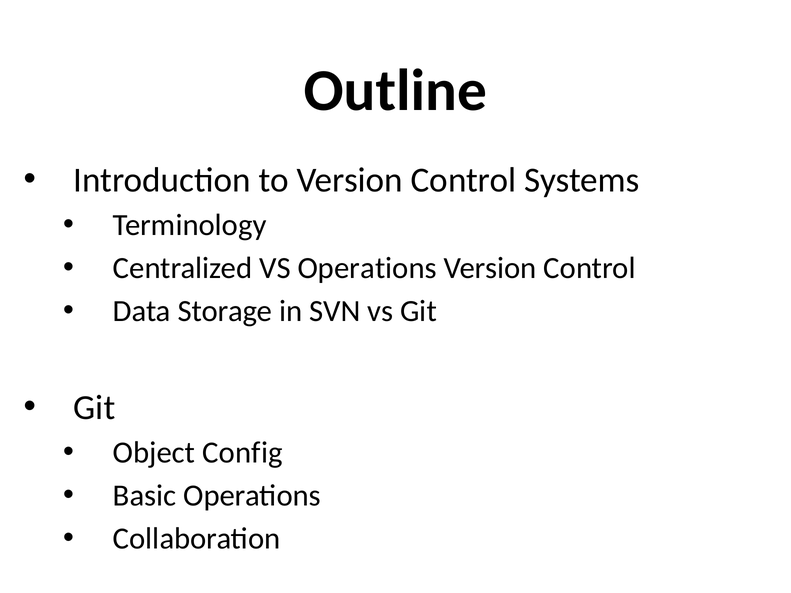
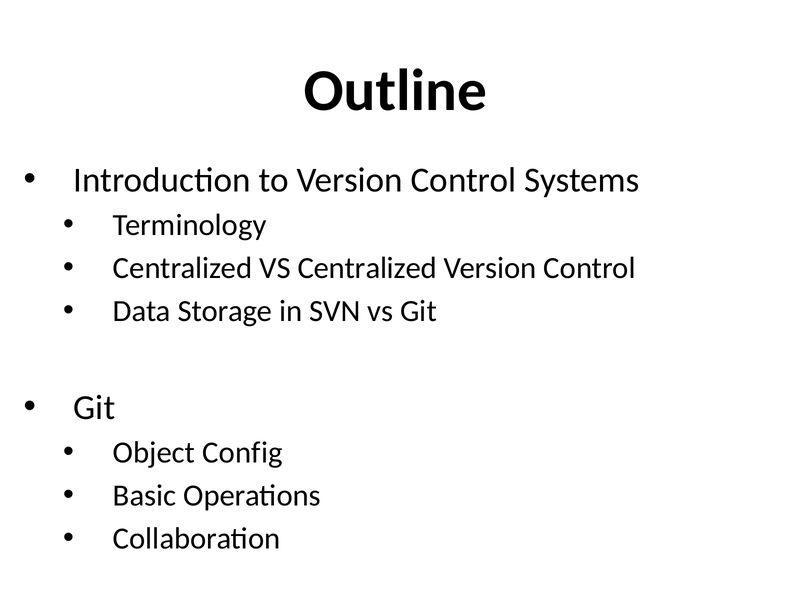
VS Operations: Operations -> Centralized
